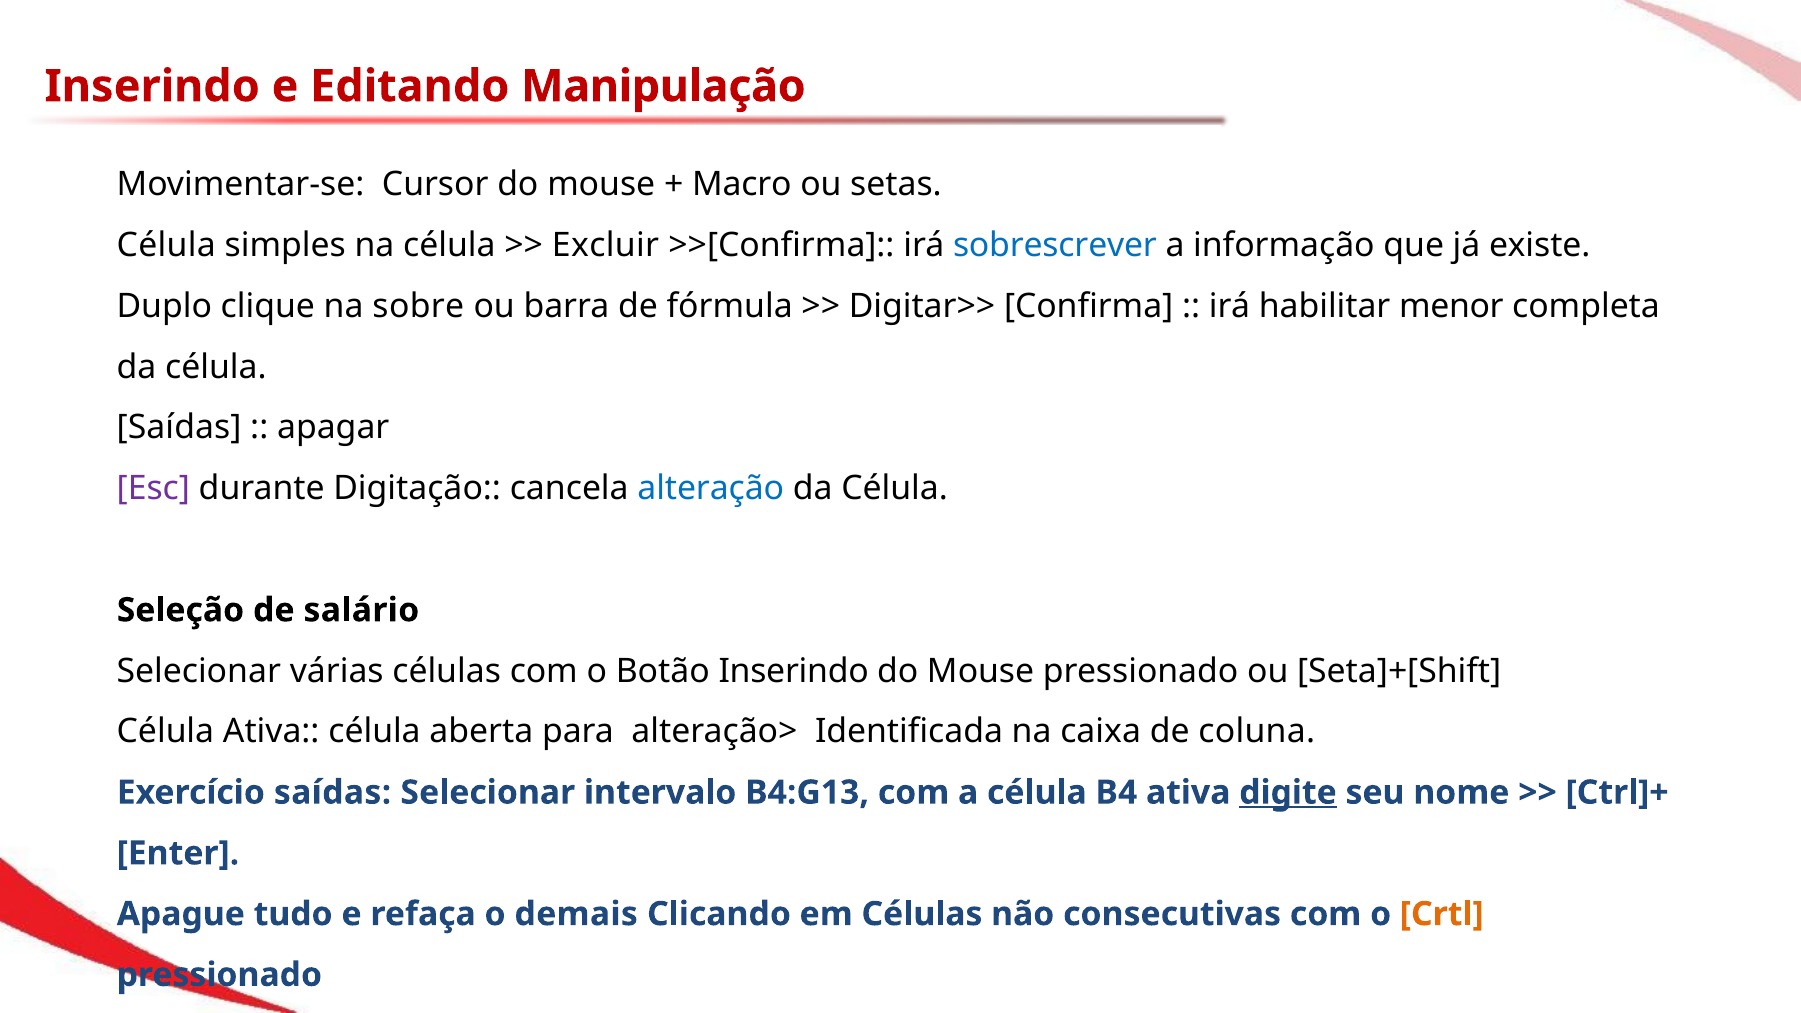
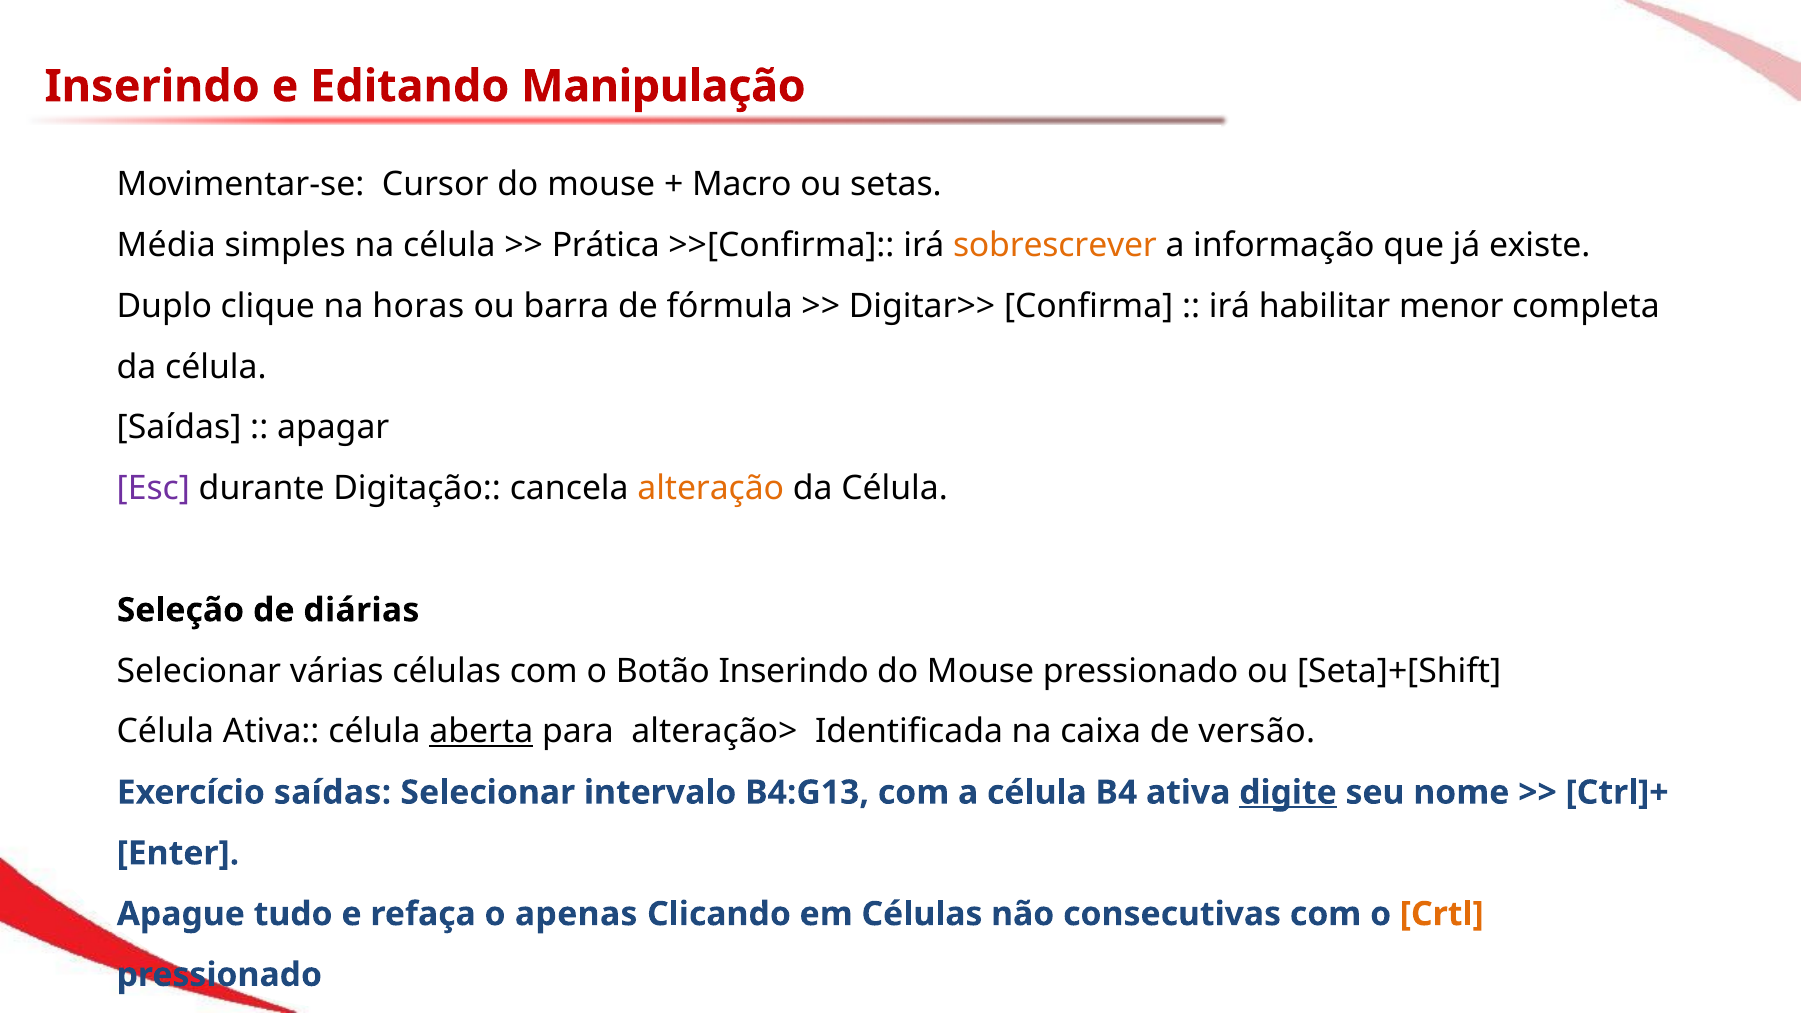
Célula at (166, 245): Célula -> Média
Excluir: Excluir -> Prática
sobrescrever colour: blue -> orange
sobre: sobre -> horas
alteração colour: blue -> orange
salário: salário -> diárias
aberta underline: none -> present
de coluna: coluna -> versão
demais: demais -> apenas
